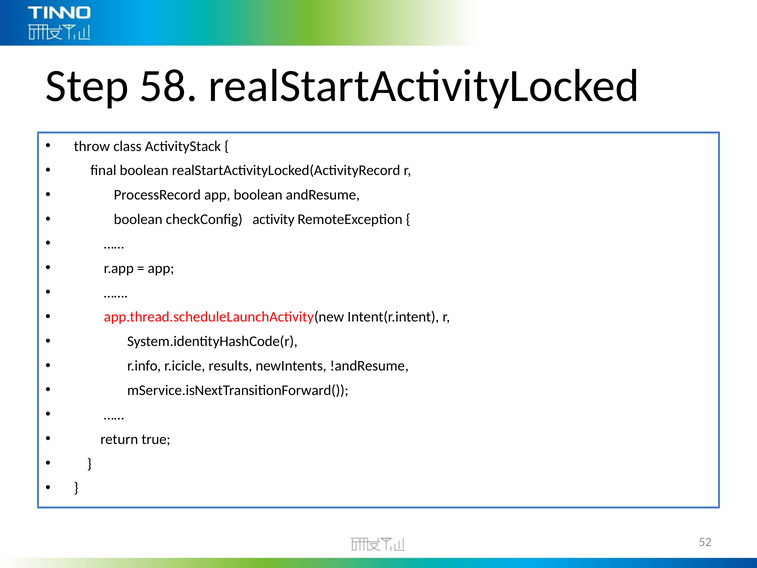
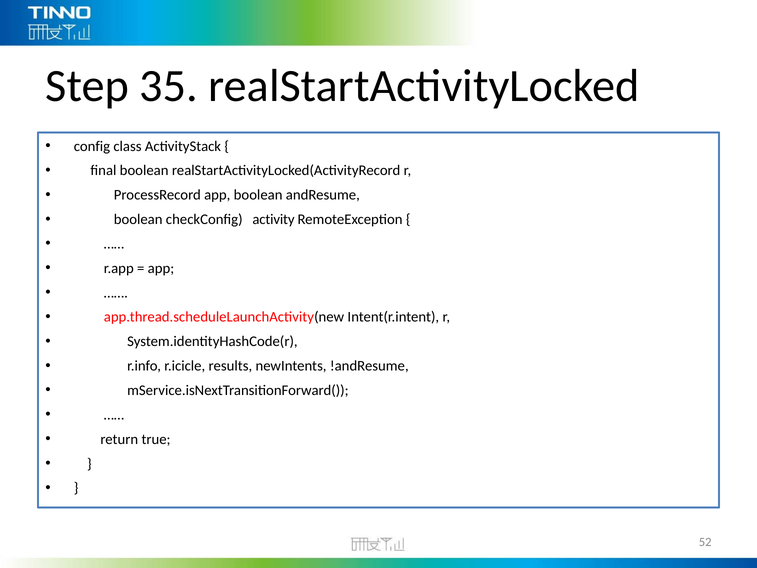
58: 58 -> 35
throw: throw -> config
